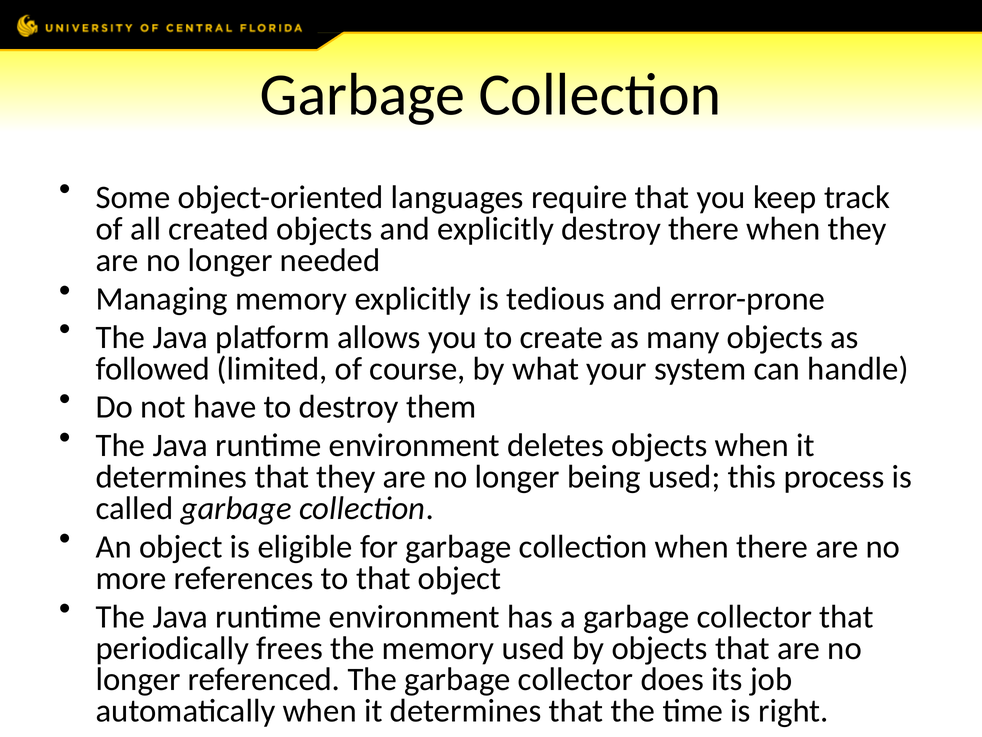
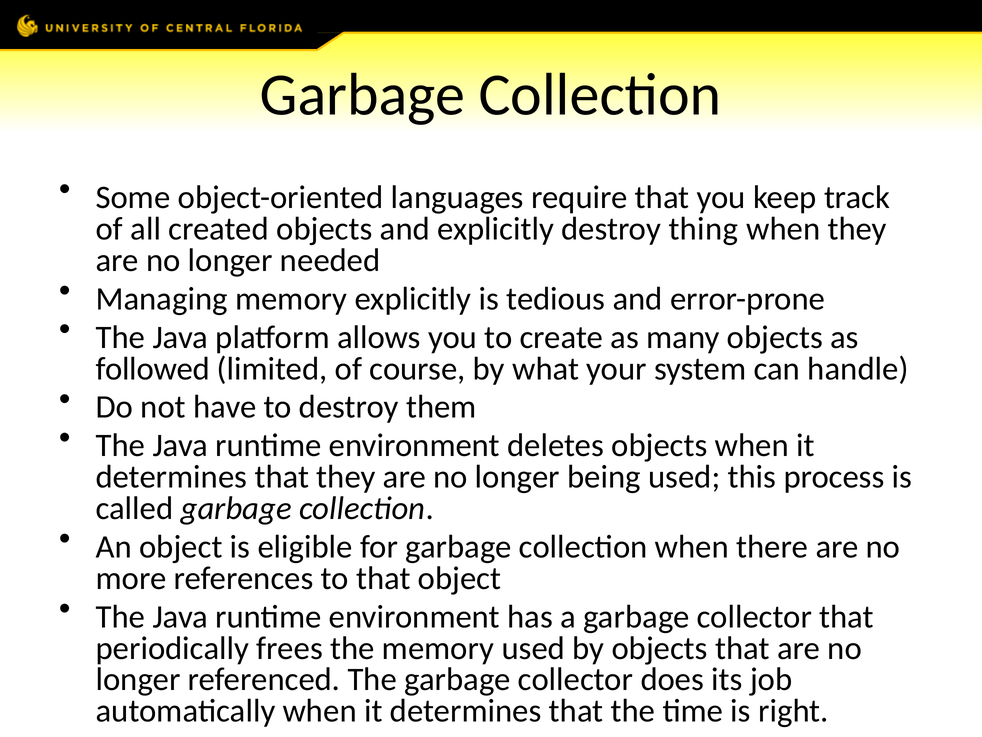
destroy there: there -> thing
